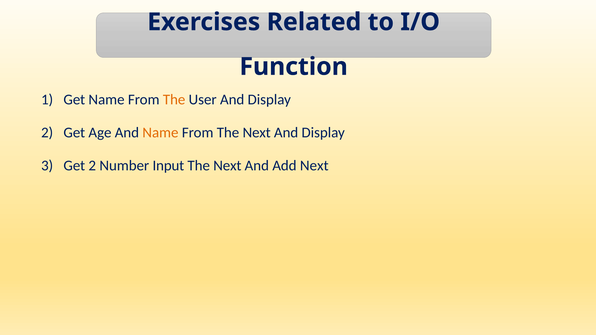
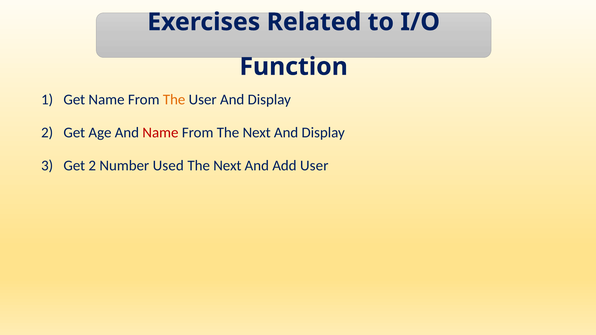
Name at (160, 133) colour: orange -> red
Input: Input -> Used
Add Next: Next -> User
